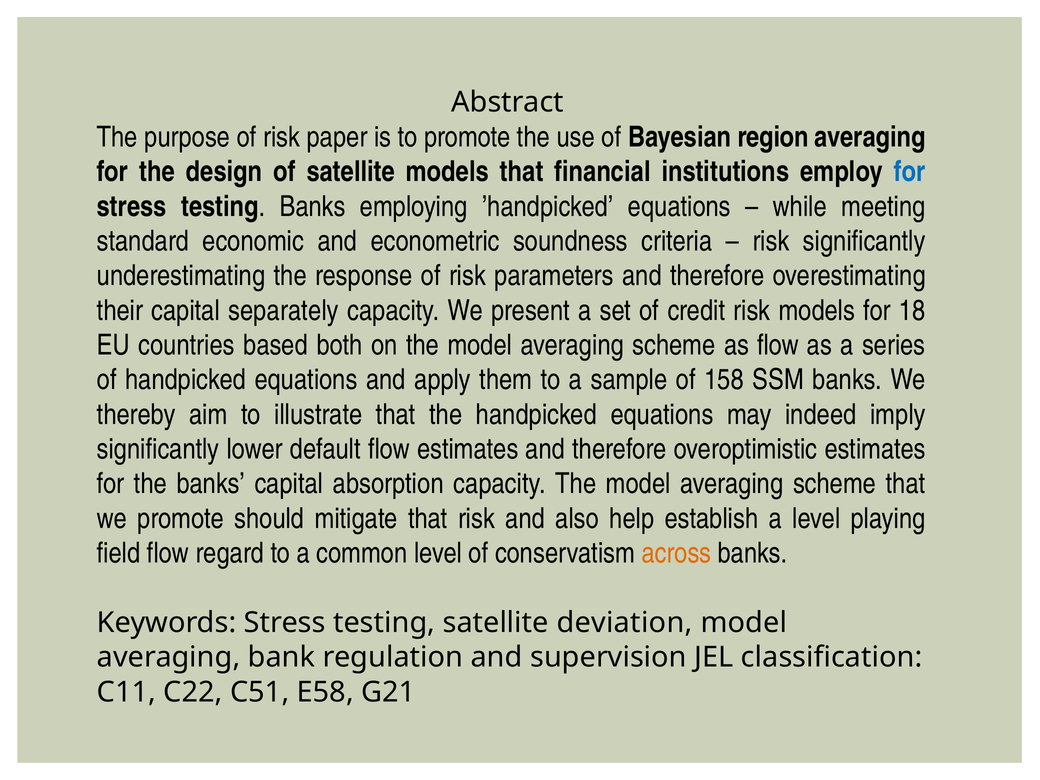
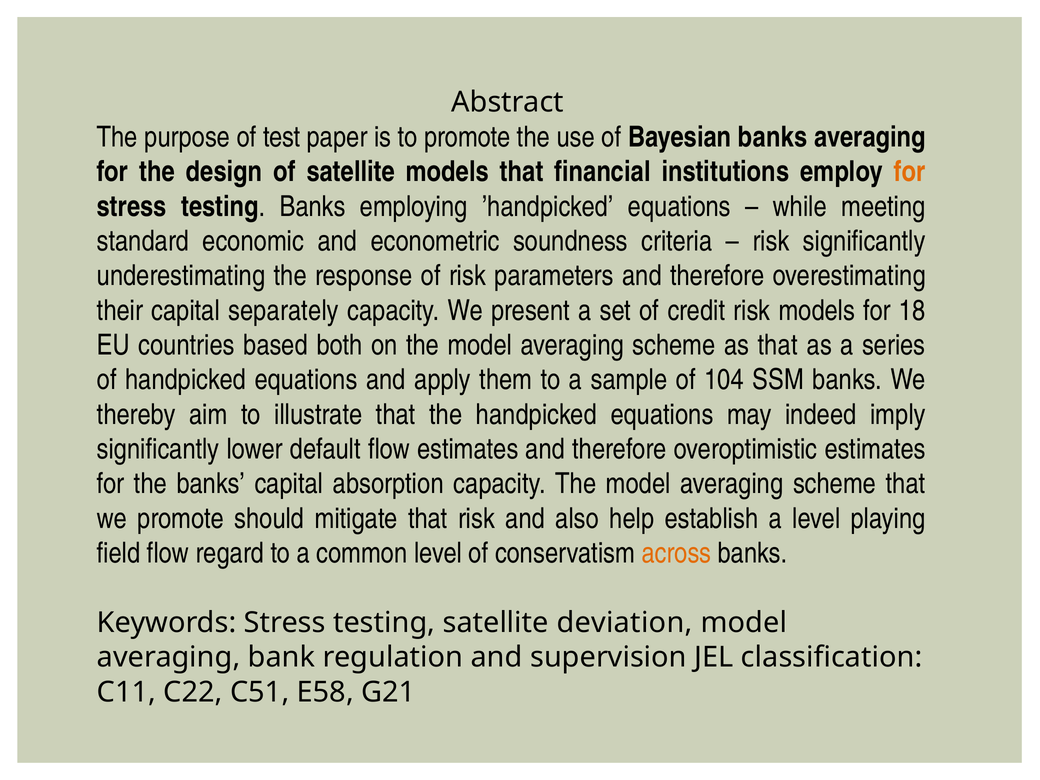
purpose of risk: risk -> test
Bayesian region: region -> banks
for at (910, 172) colour: blue -> orange
as flow: flow -> that
158: 158 -> 104
